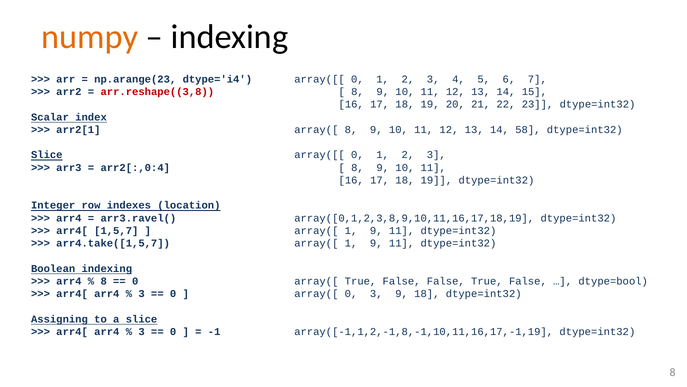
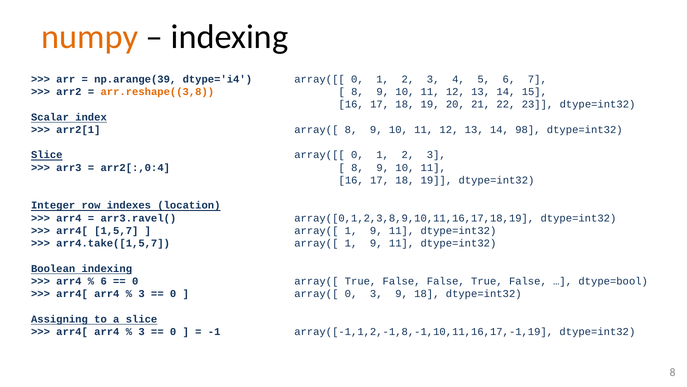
np.arange(23: np.arange(23 -> np.arange(39
arr.reshape((3,8 colour: red -> orange
58: 58 -> 98
8 at (104, 281): 8 -> 6
